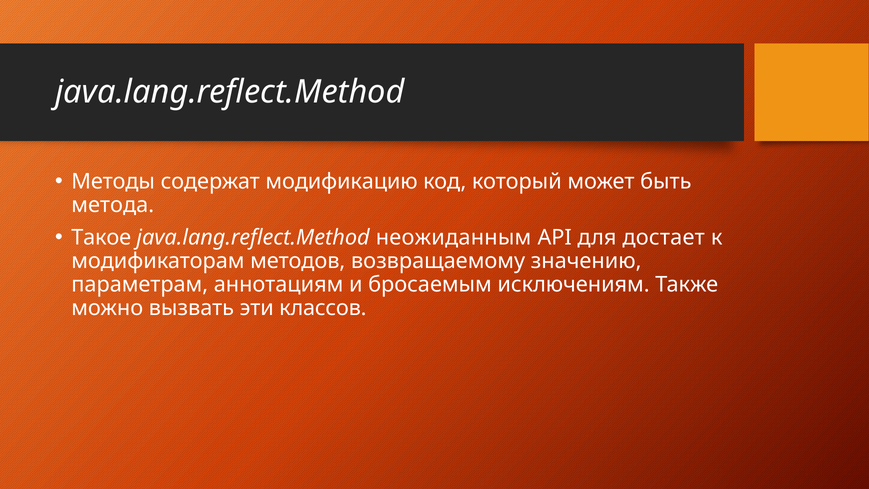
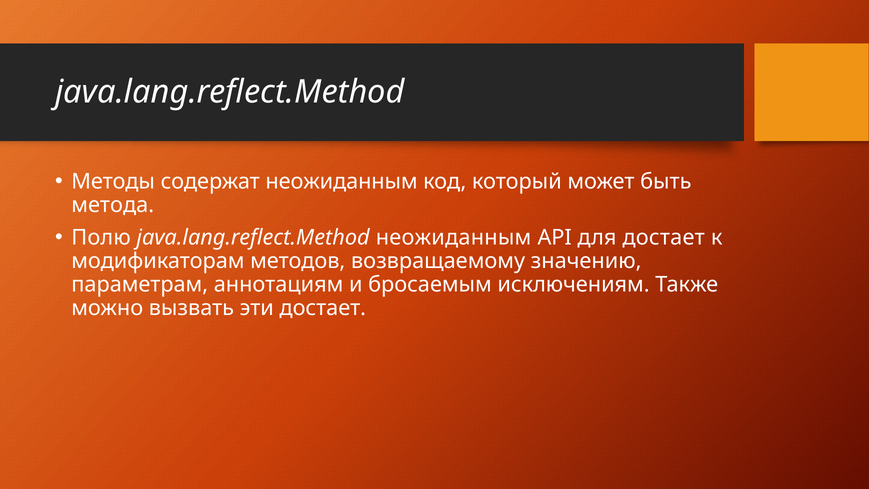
содержат модификацию: модификацию -> неожиданным
Такое: Такое -> Полю
эти классов: классов -> достает
